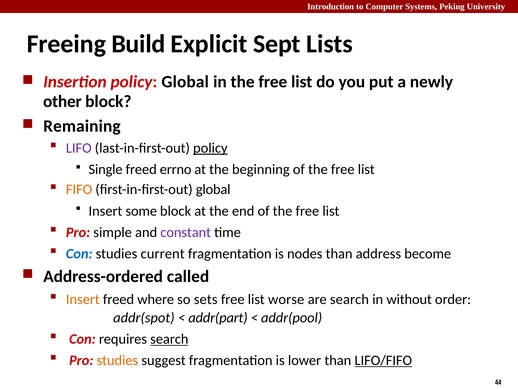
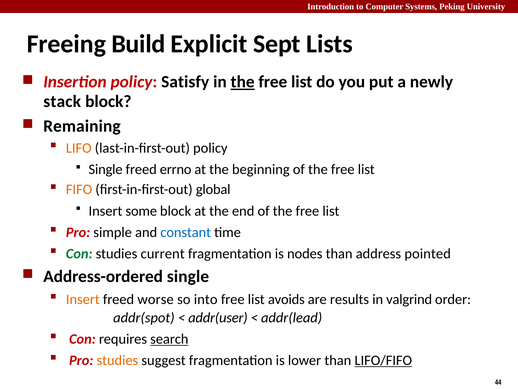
policy Global: Global -> Satisfy
the at (243, 82) underline: none -> present
other: other -> stack
LIFO colour: purple -> orange
policy at (210, 148) underline: present -> none
constant colour: purple -> blue
Con at (79, 253) colour: blue -> green
become: become -> pointed
Address-ordered called: called -> single
where: where -> worse
sets: sets -> into
worse: worse -> avoids
are search: search -> results
without: without -> valgrind
addr(part: addr(part -> addr(user
addr(pool: addr(pool -> addr(lead
